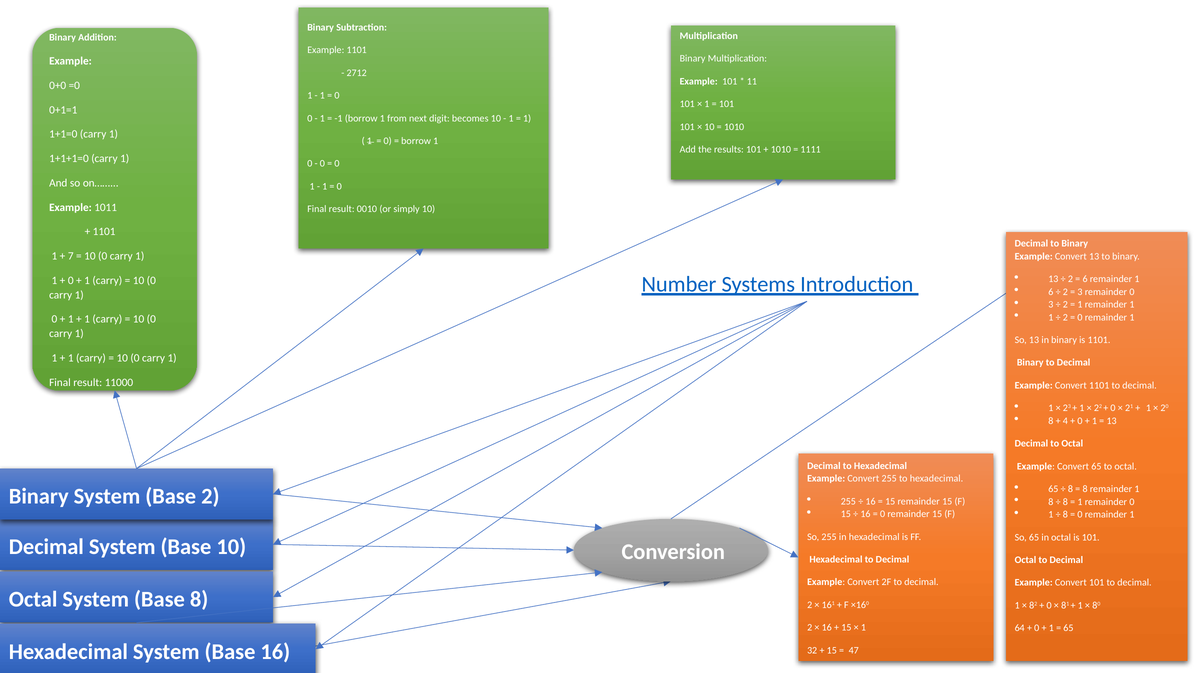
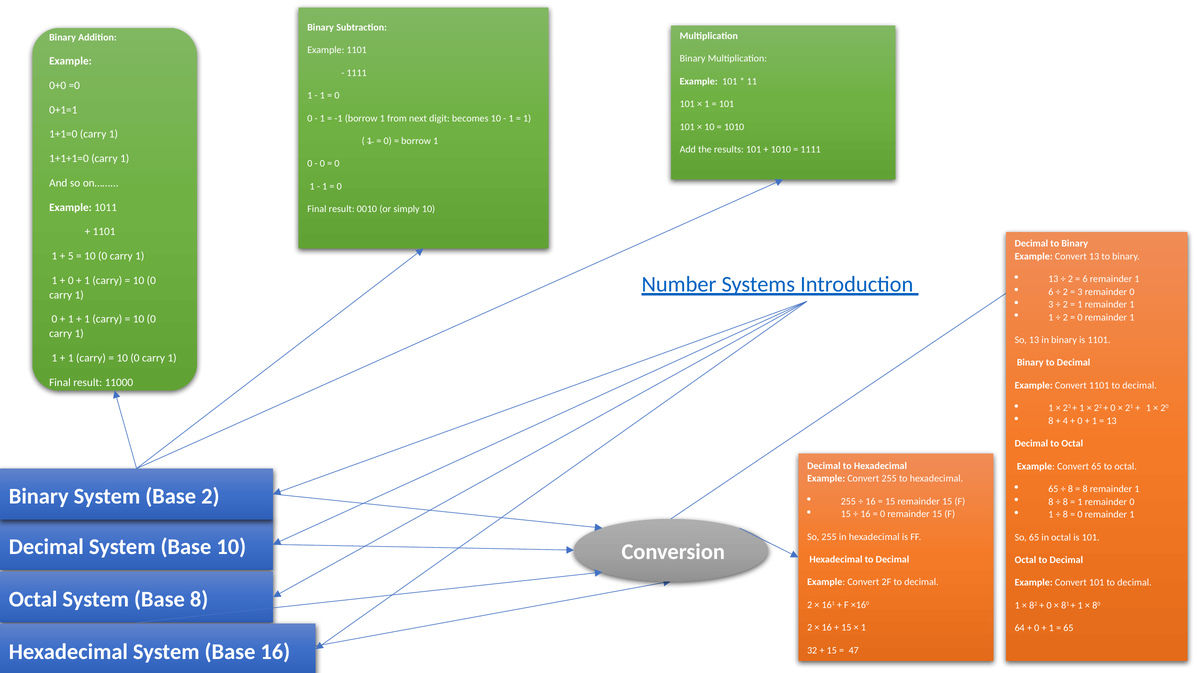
2712 at (357, 73): 2712 -> 1111
7: 7 -> 5
